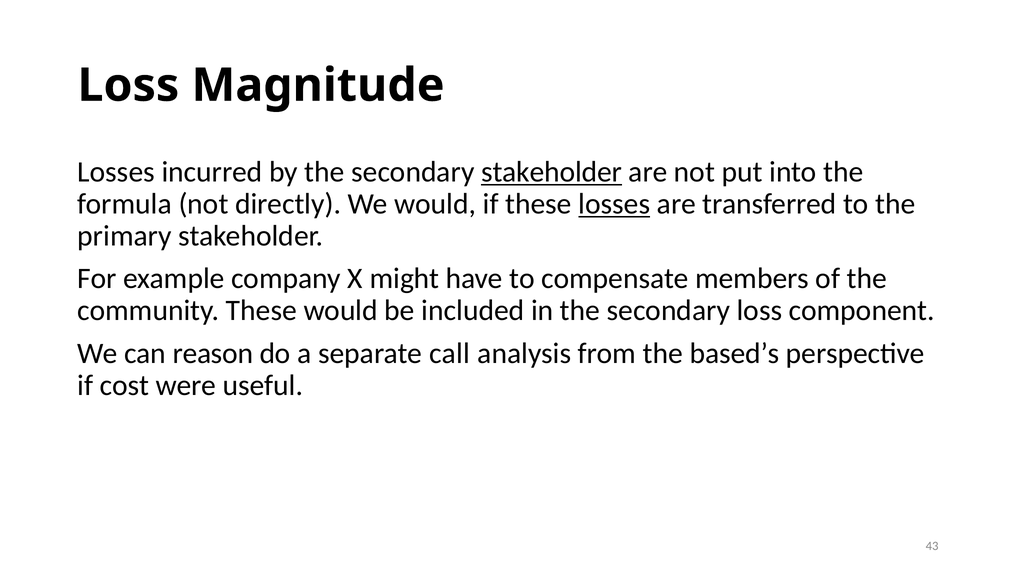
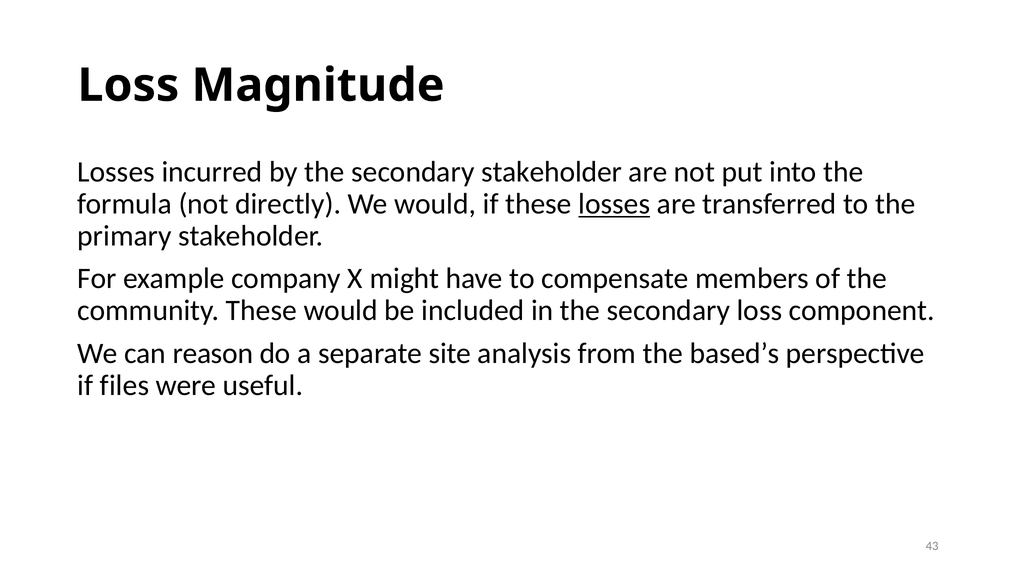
stakeholder at (552, 172) underline: present -> none
call: call -> site
cost: cost -> files
